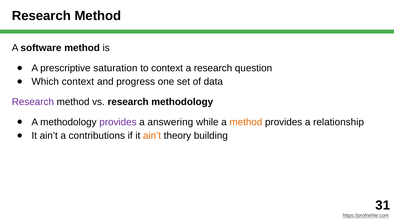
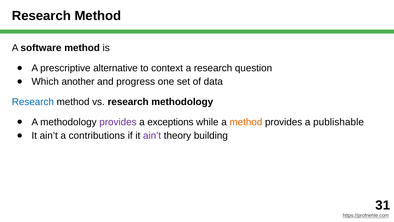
saturation: saturation -> alternative
Which context: context -> another
Research at (33, 102) colour: purple -> blue
answering: answering -> exceptions
relationship: relationship -> publishable
ain’t at (152, 135) colour: orange -> purple
